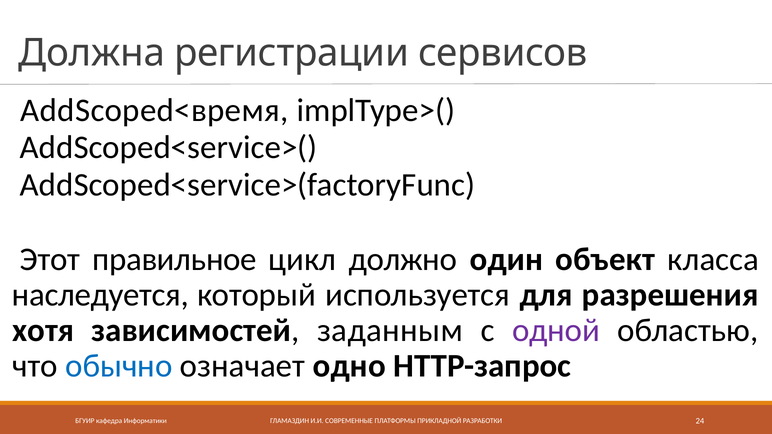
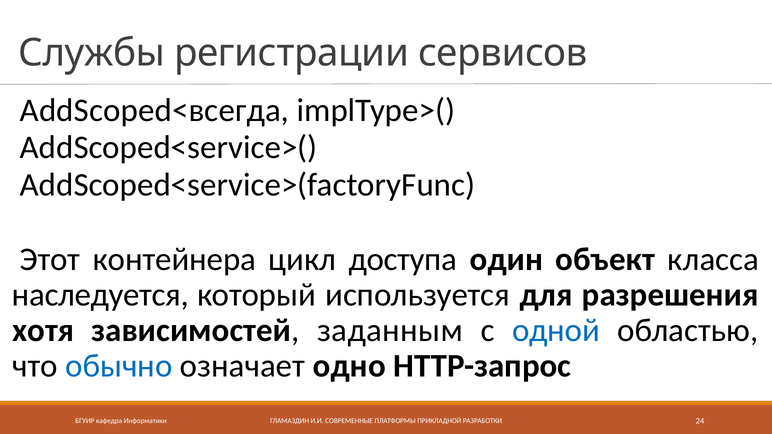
Должна: Должна -> Службы
AddScoped<время: AddScoped<время -> AddScoped<всегда
правильное: правильное -> контейнера
должно: должно -> доступа
одной colour: purple -> blue
